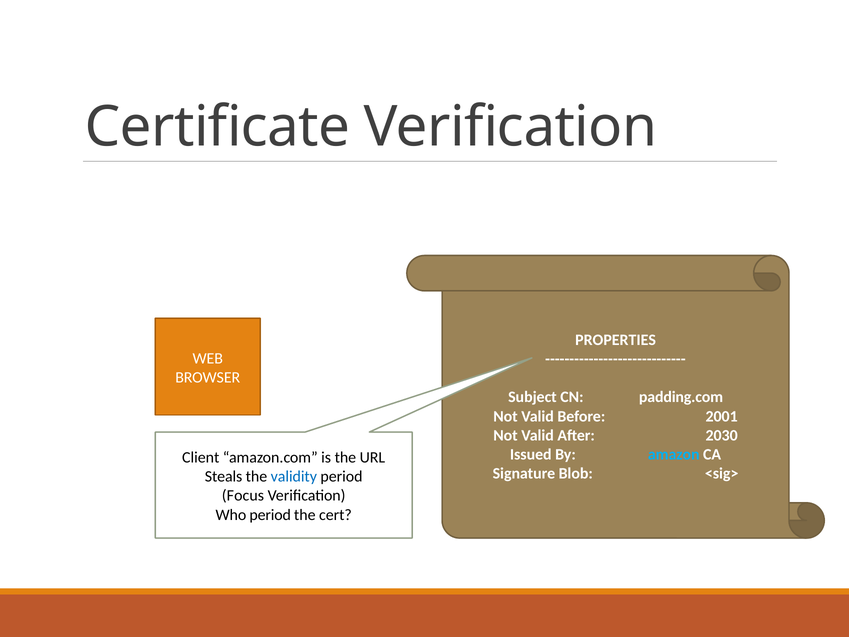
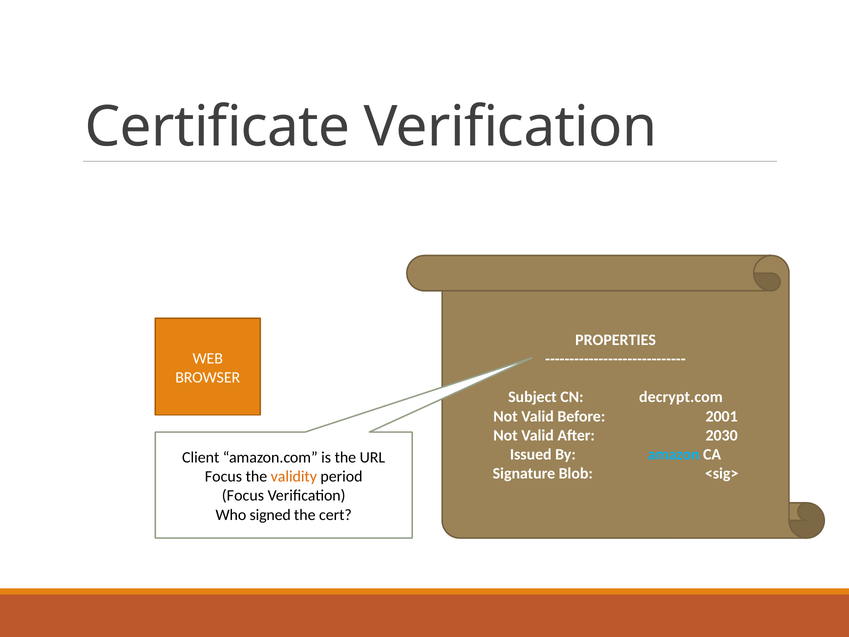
padding.com: padding.com -> decrypt.com
Steals at (224, 476): Steals -> Focus
validity colour: blue -> orange
Who period: period -> signed
